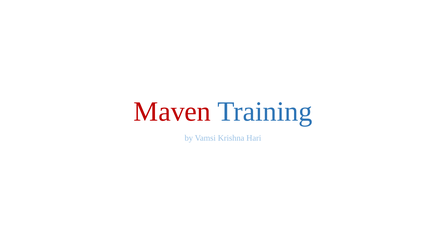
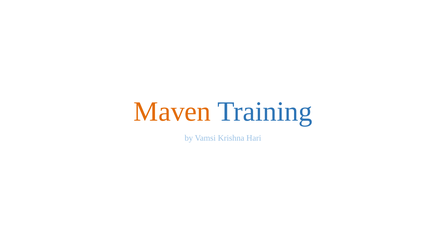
Maven colour: red -> orange
